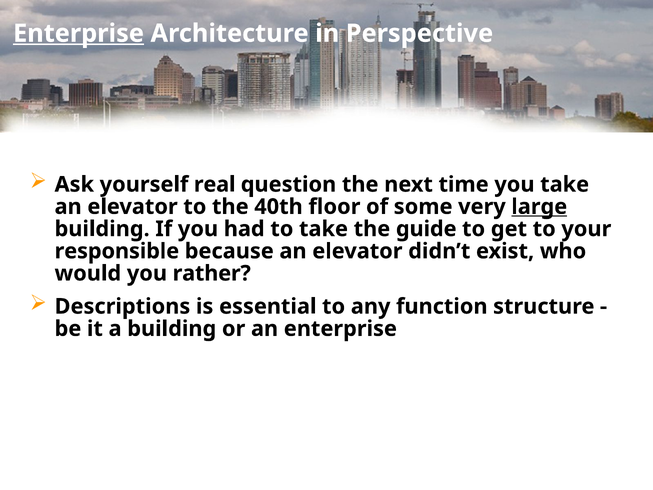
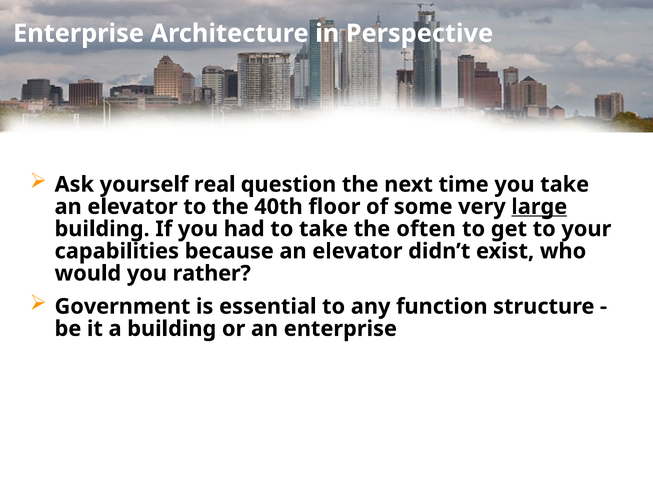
Enterprise at (79, 33) underline: present -> none
guide: guide -> often
responsible: responsible -> capabilities
Descriptions: Descriptions -> Government
